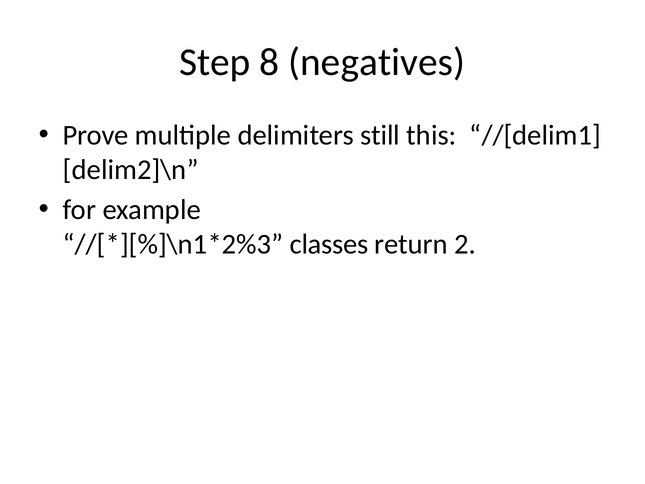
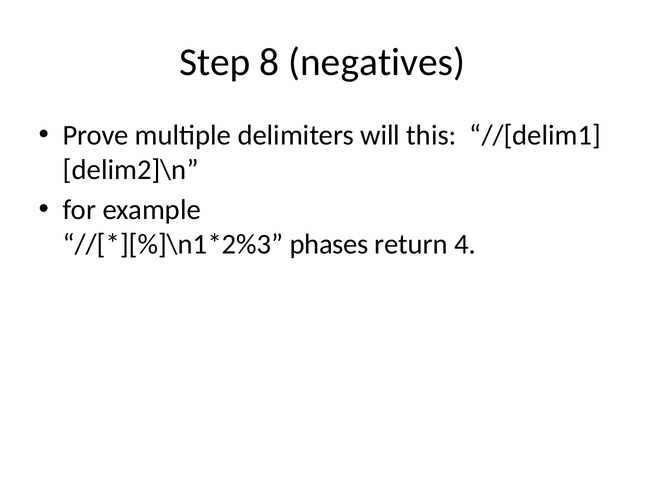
still: still -> will
classes: classes -> phases
2: 2 -> 4
